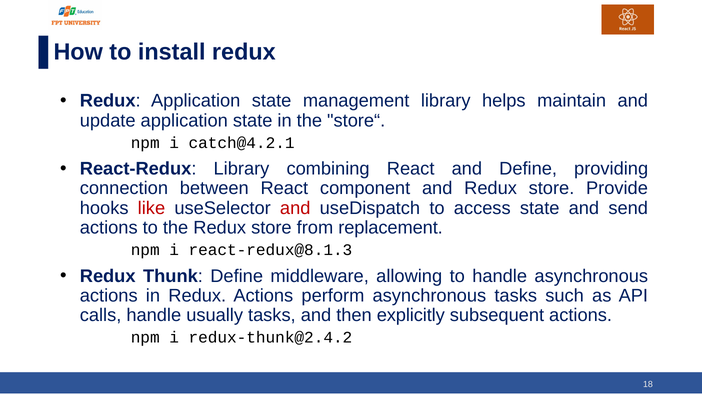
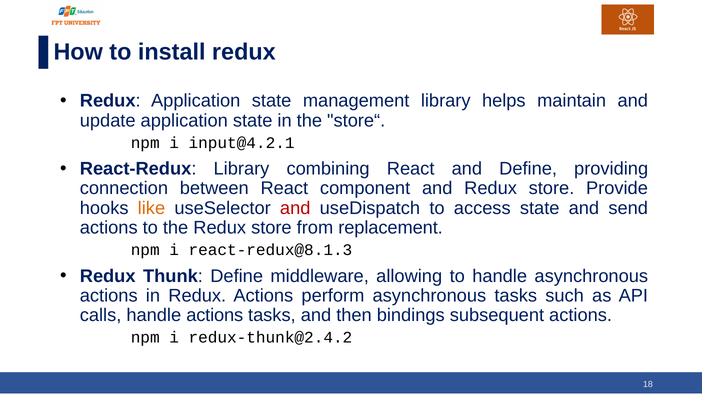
catch@4.2.1: catch@4.2.1 -> input@4.2.1
like colour: red -> orange
handle usually: usually -> actions
explicitly: explicitly -> bindings
